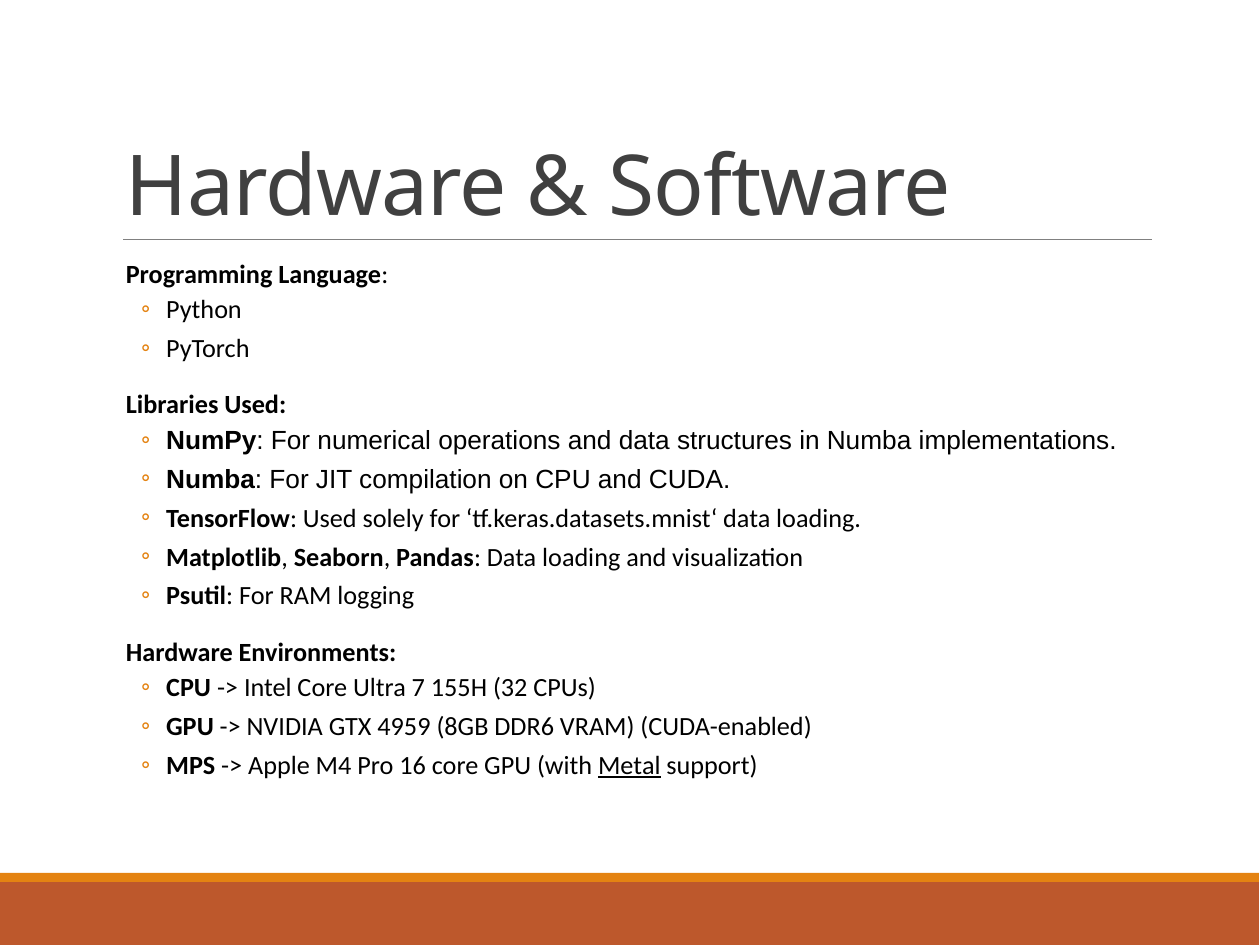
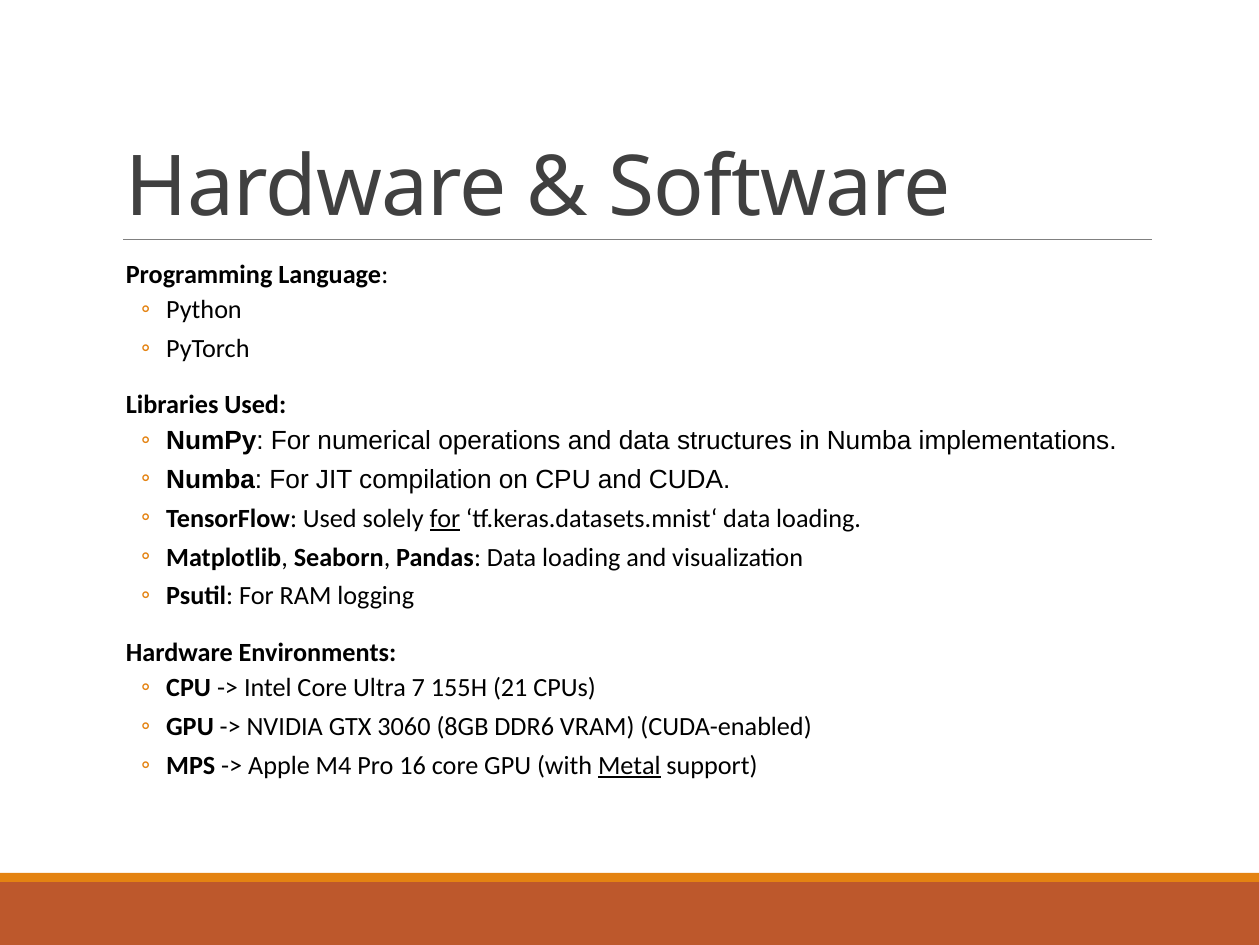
for at (445, 518) underline: none -> present
32: 32 -> 21
4959: 4959 -> 3060
